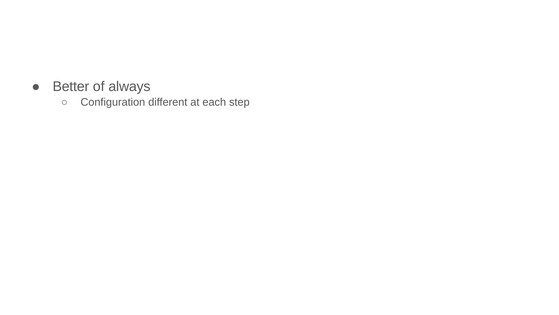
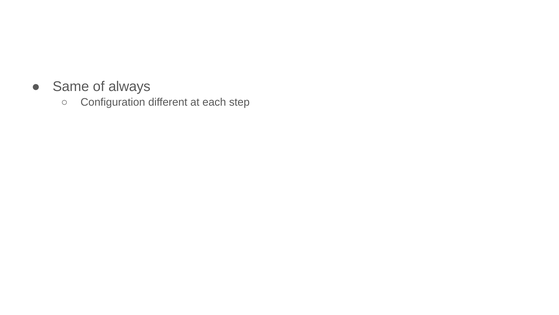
Better: Better -> Same
